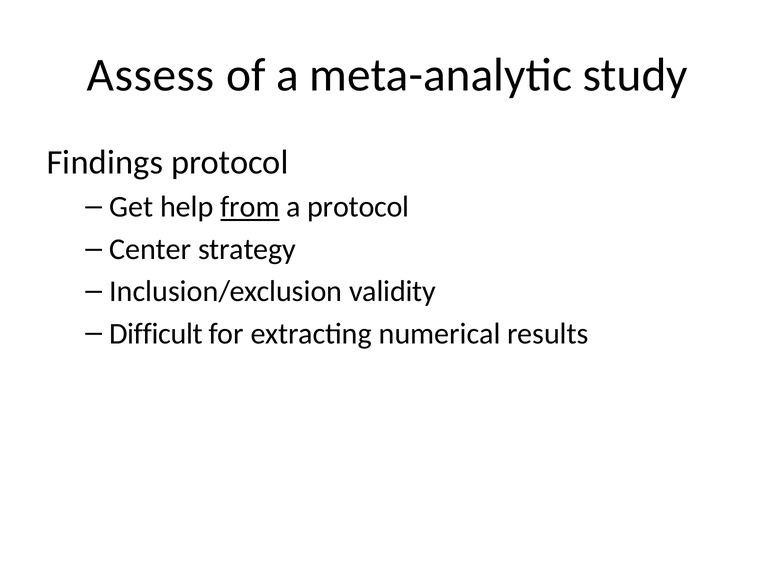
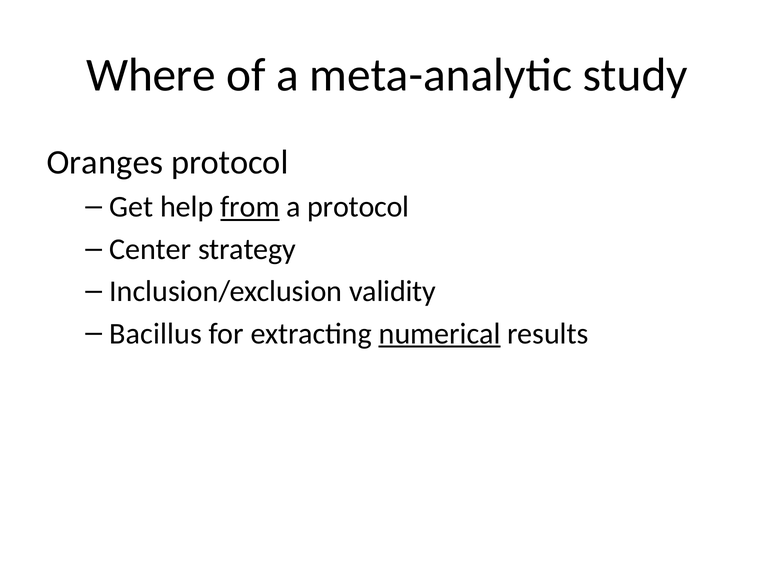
Assess: Assess -> Where
Findings: Findings -> Oranges
Difficult: Difficult -> Bacillus
numerical underline: none -> present
